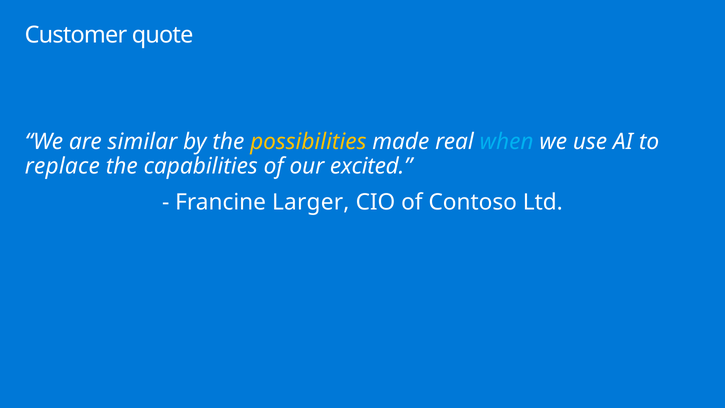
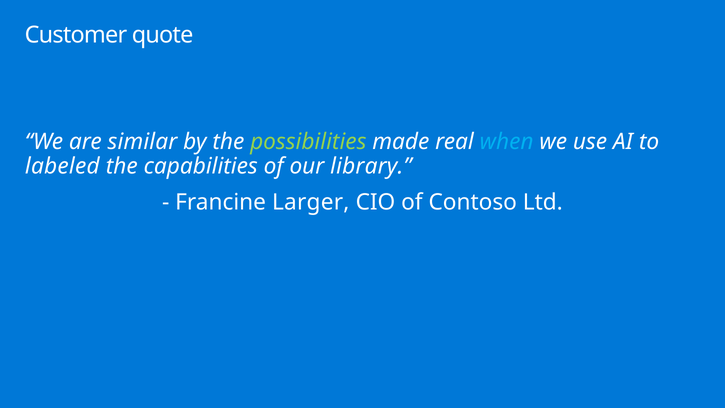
possibilities colour: yellow -> light green
replace: replace -> labeled
excited: excited -> library
